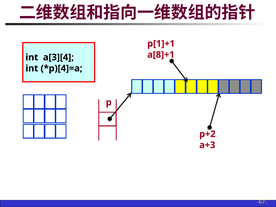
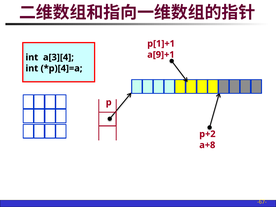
a[8]+1: a[8]+1 -> a[9]+1
a+3: a+3 -> a+8
